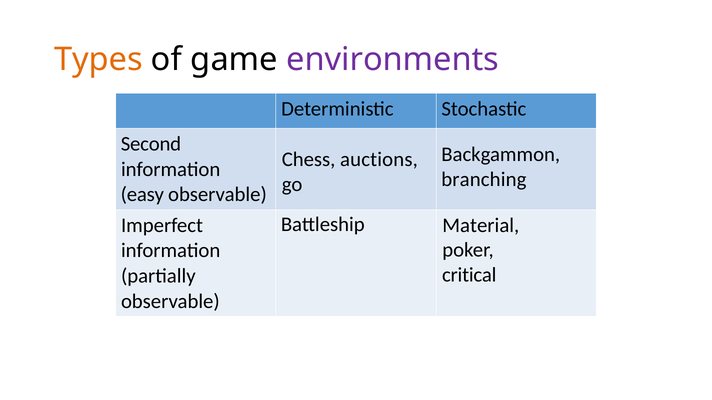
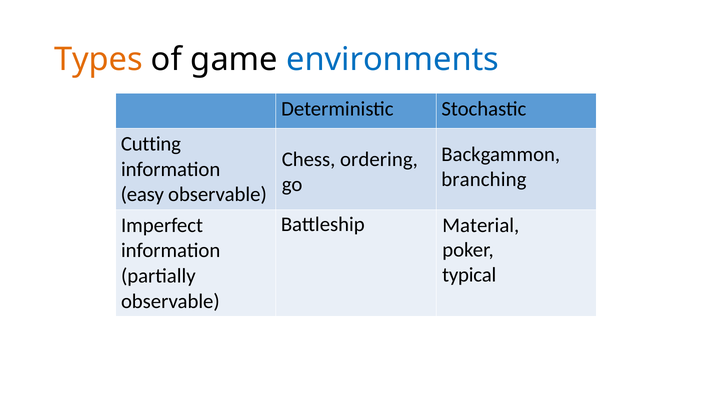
environments colour: purple -> blue
Second: Second -> Cutting
auctions: auctions -> ordering
critical: critical -> typical
